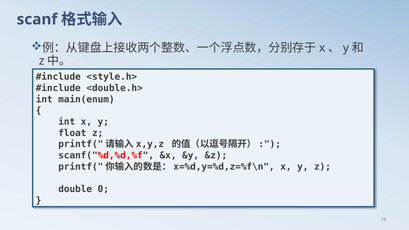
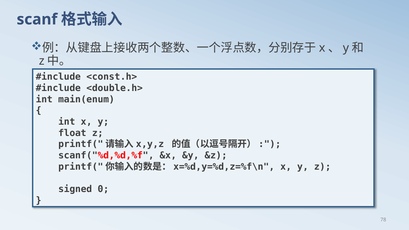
<style.h>: <style.h> -> <const.h>
double: double -> signed
